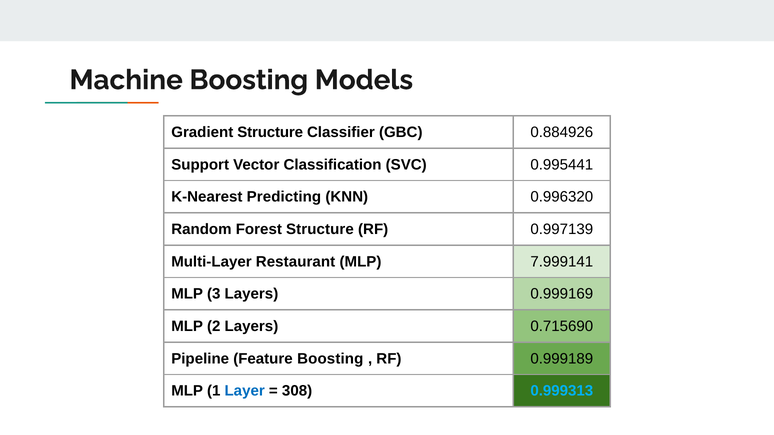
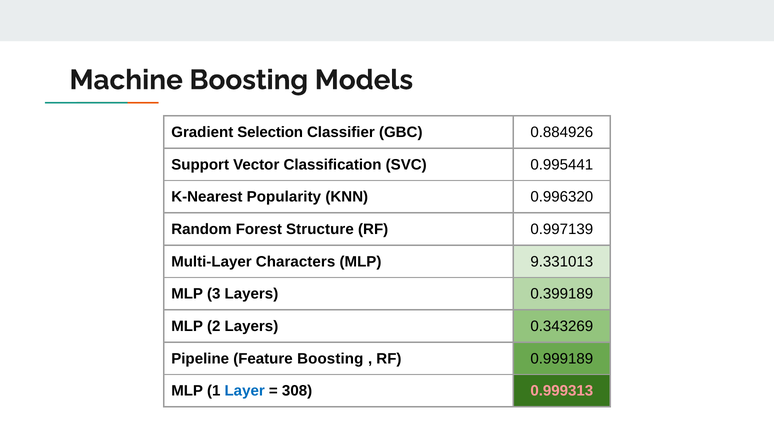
Gradient Structure: Structure -> Selection
Predicting: Predicting -> Popularity
Restaurant: Restaurant -> Characters
7.999141: 7.999141 -> 9.331013
0.999169: 0.999169 -> 0.399189
0.715690: 0.715690 -> 0.343269
0.999313 colour: light blue -> pink
